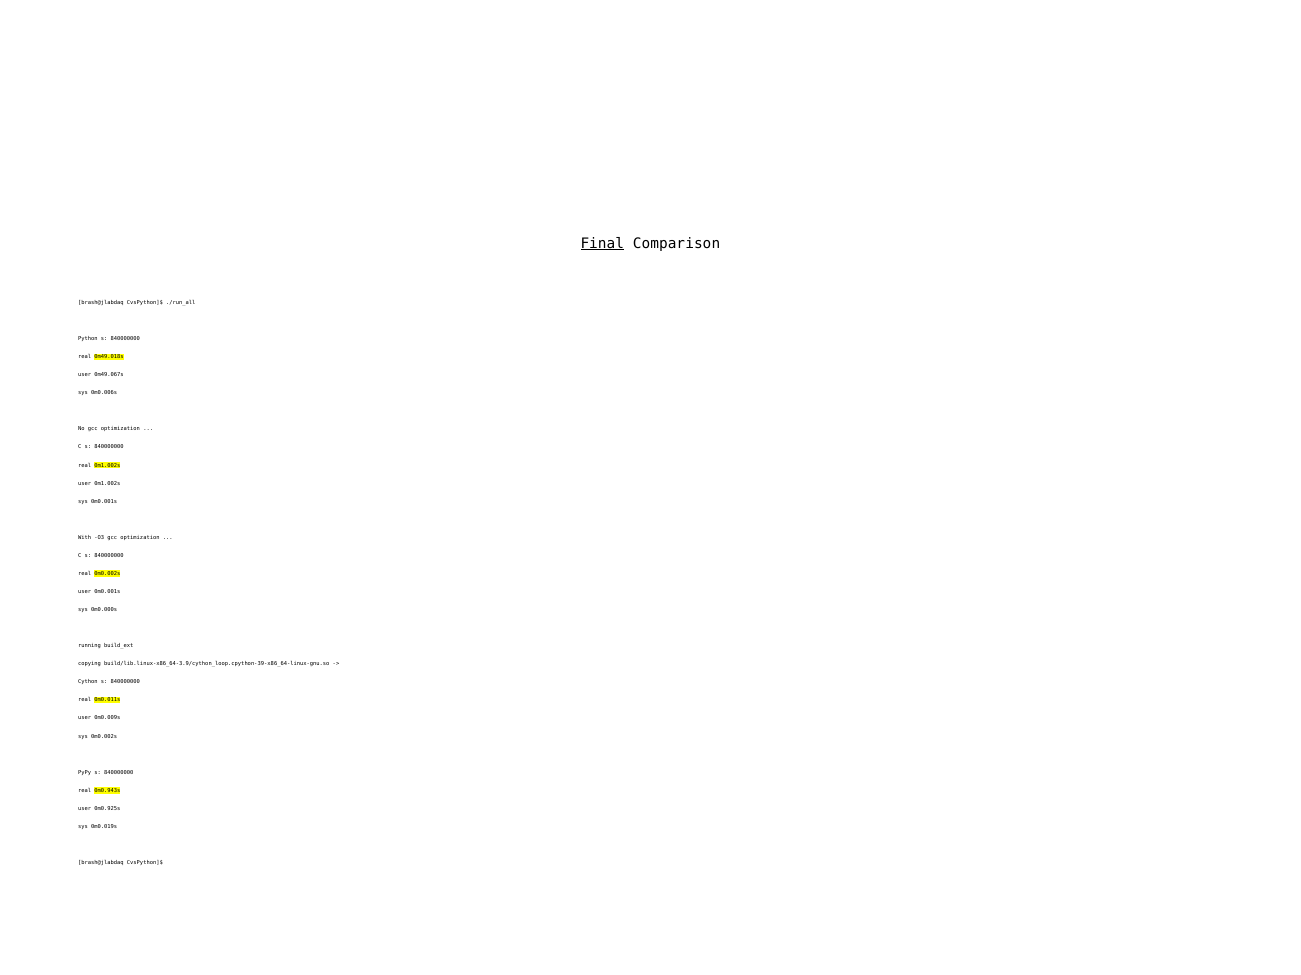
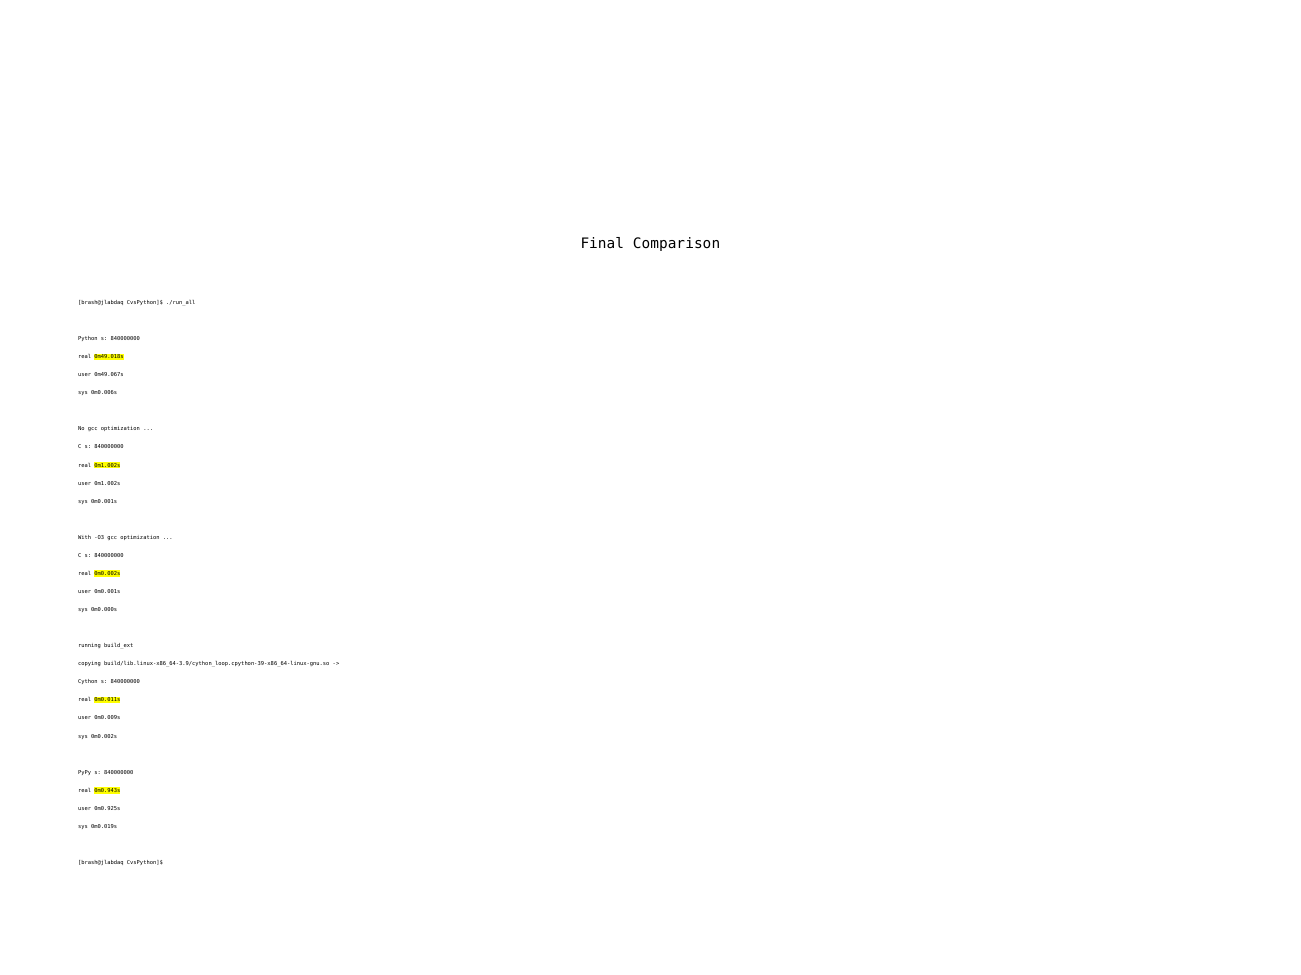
Final underline: present -> none
